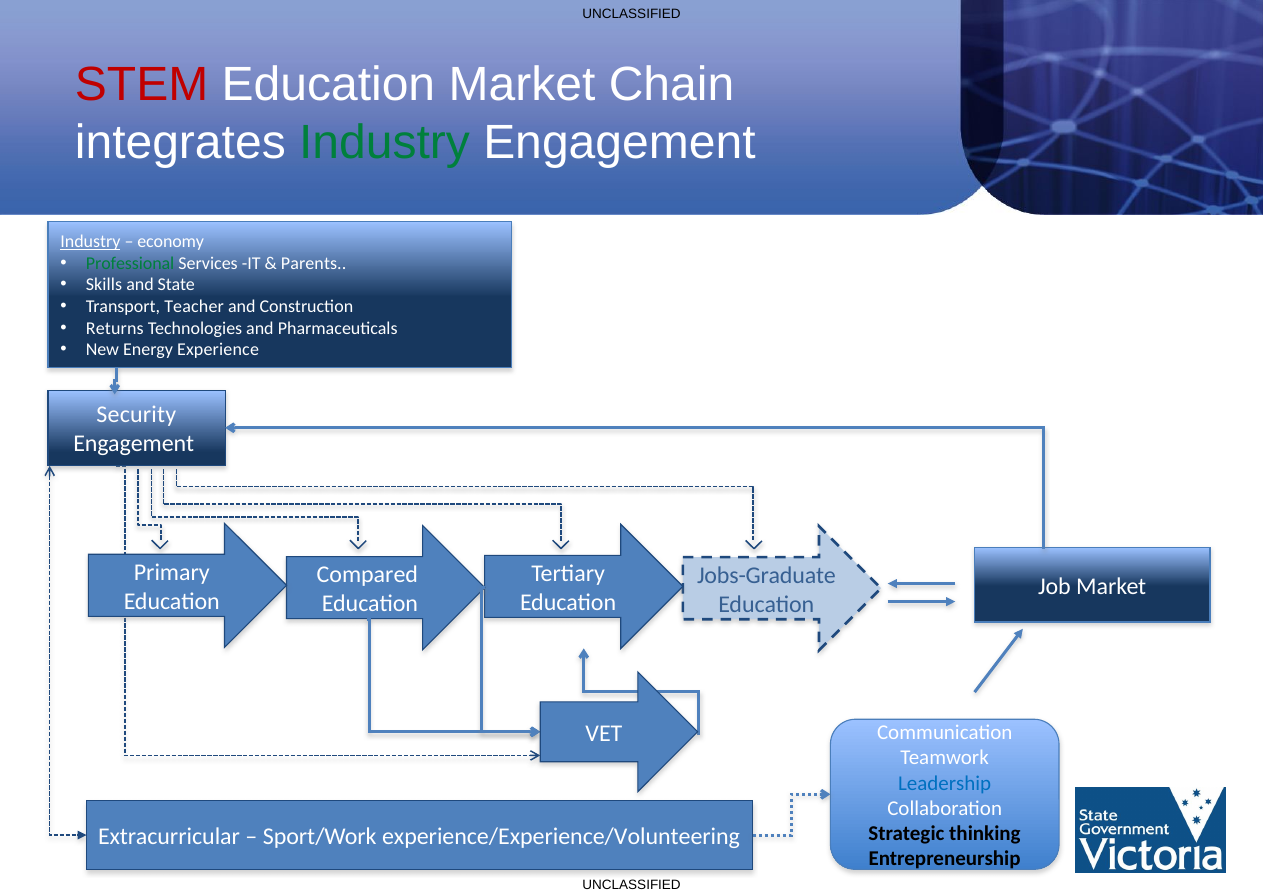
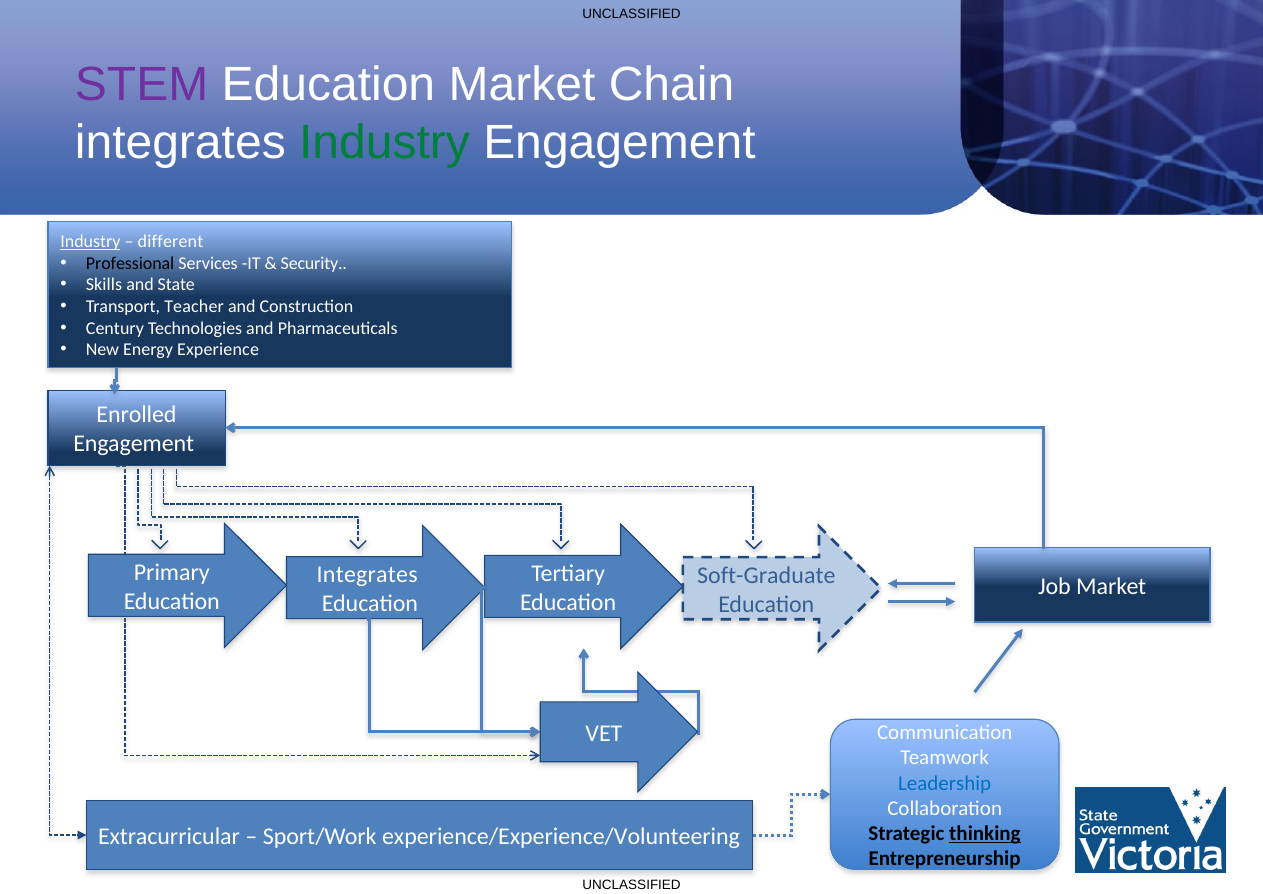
STEM colour: red -> purple
economy: economy -> different
Professional colour: green -> black
Parents: Parents -> Security
Returns: Returns -> Century
Security: Security -> Enrolled
Compared at (367, 575): Compared -> Integrates
Jobs-Graduate: Jobs-Graduate -> Soft-Graduate
thinking underline: none -> present
